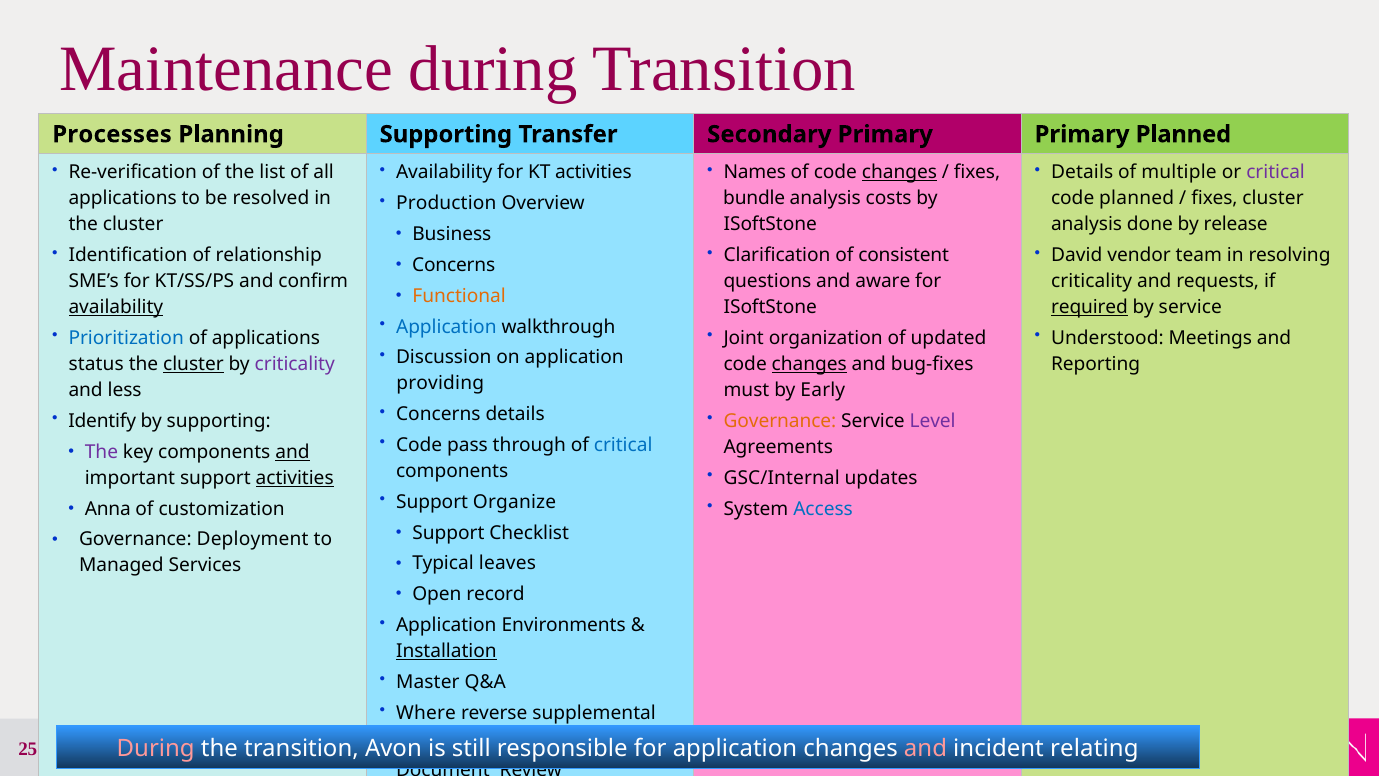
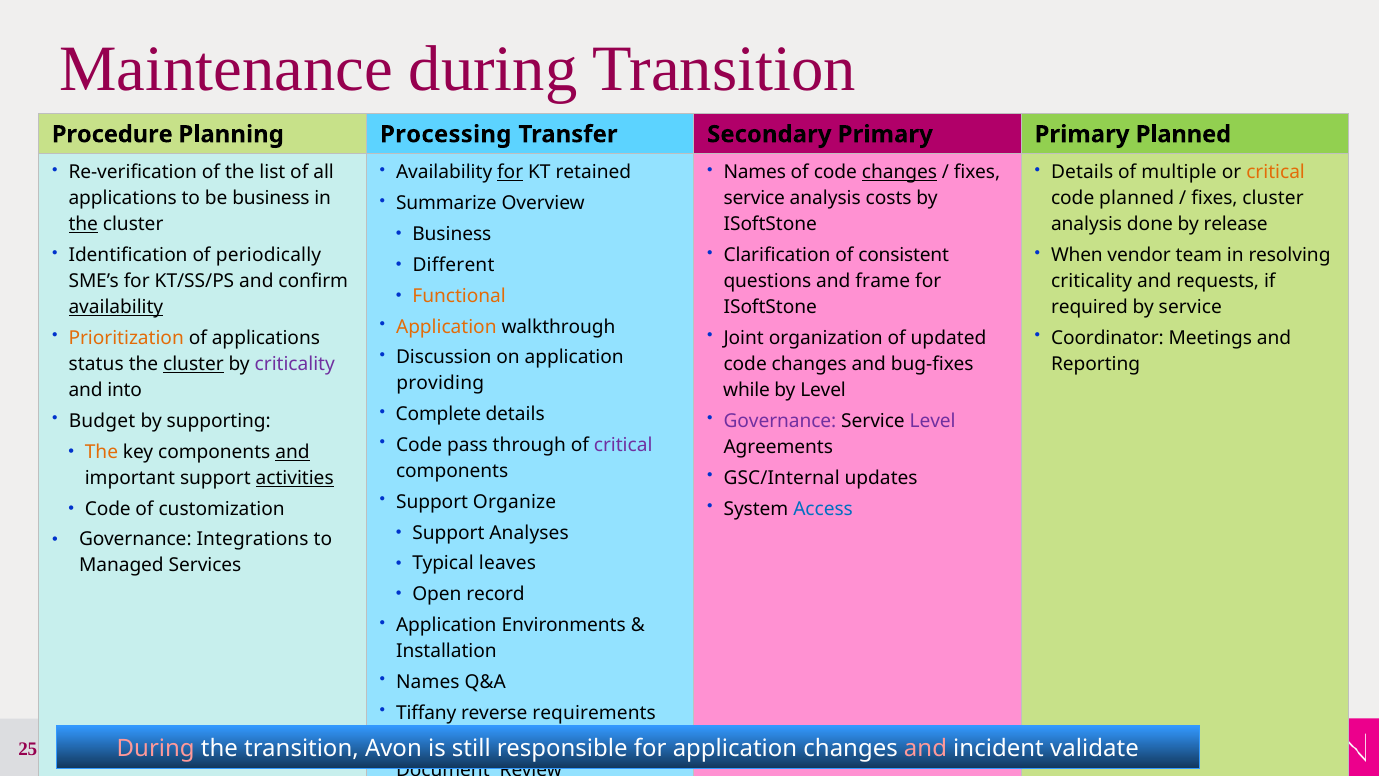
Processes: Processes -> Procedure
Planning Supporting: Supporting -> Processing
for at (510, 173) underline: none -> present
KT activities: activities -> retained
critical at (1276, 173) colour: purple -> orange
be resolved: resolved -> business
bundle at (754, 199): bundle -> service
Production: Production -> Summarize
the at (83, 225) underline: none -> present
relationship: relationship -> periodically
David: David -> When
Concerns at (454, 265): Concerns -> Different
aware: aware -> frame
required underline: present -> none
Application at (446, 327) colour: blue -> orange
Prioritization colour: blue -> orange
Understood: Understood -> Coordinator
changes at (809, 364) underline: present -> none
less: less -> into
must: must -> while
by Early: Early -> Level
Concerns at (438, 414): Concerns -> Complete
Identify: Identify -> Budget
Governance at (780, 421) colour: orange -> purple
critical at (623, 445) colour: blue -> purple
The at (101, 452) colour: purple -> orange
Anna at (108, 509): Anna -> Code
Checklist: Checklist -> Analyses
Deployment: Deployment -> Integrations
Installation underline: present -> none
Master at (428, 682): Master -> Names
Where: Where -> Tiffany
supplemental: supplemental -> requirements
relating: relating -> validate
